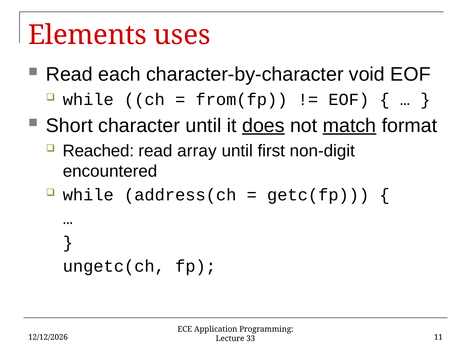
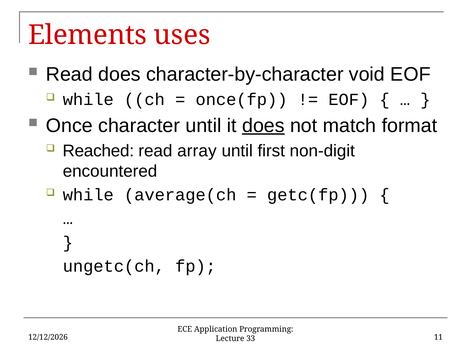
Read each: each -> does
from(fp: from(fp -> once(fp
Short: Short -> Once
match underline: present -> none
address(ch: address(ch -> average(ch
